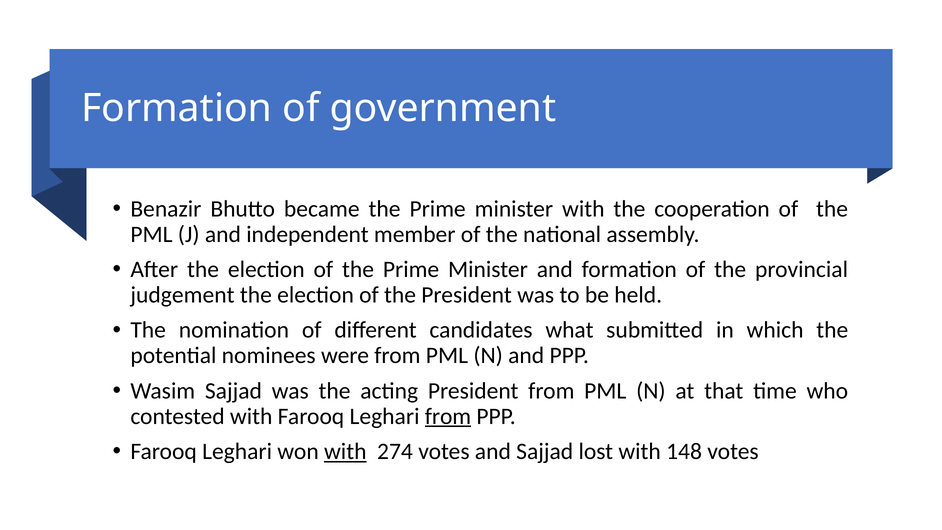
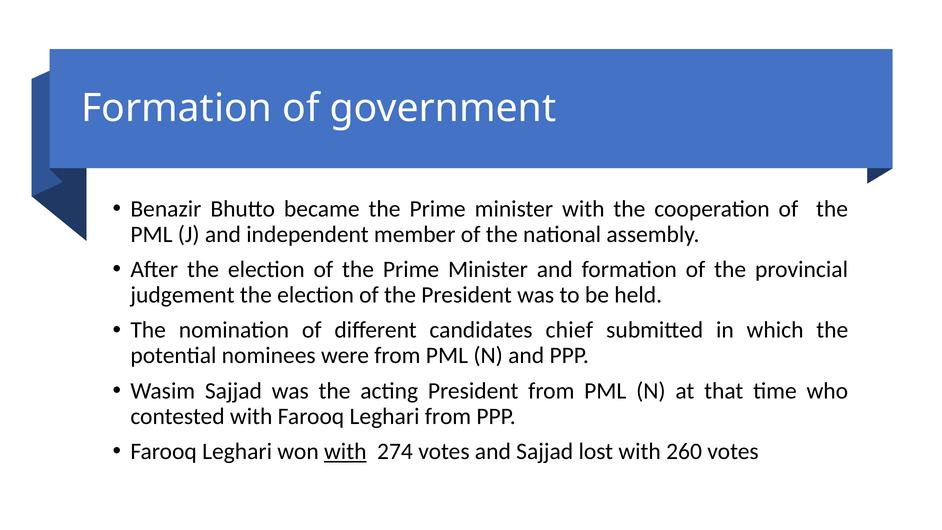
what: what -> chief
from at (448, 416) underline: present -> none
148: 148 -> 260
